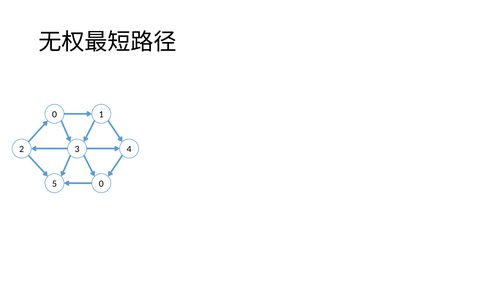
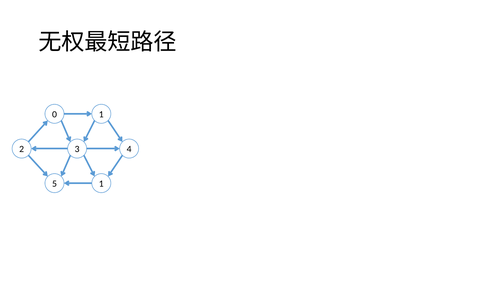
5 0: 0 -> 1
